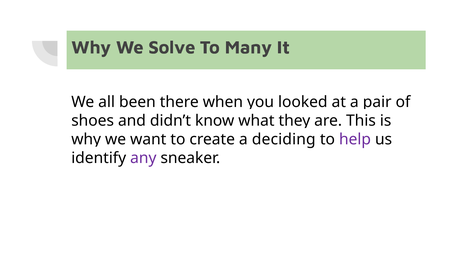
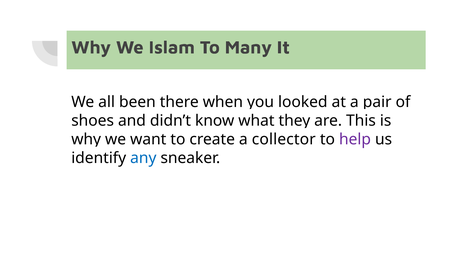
Solve: Solve -> Islam
deciding: deciding -> collector
any colour: purple -> blue
